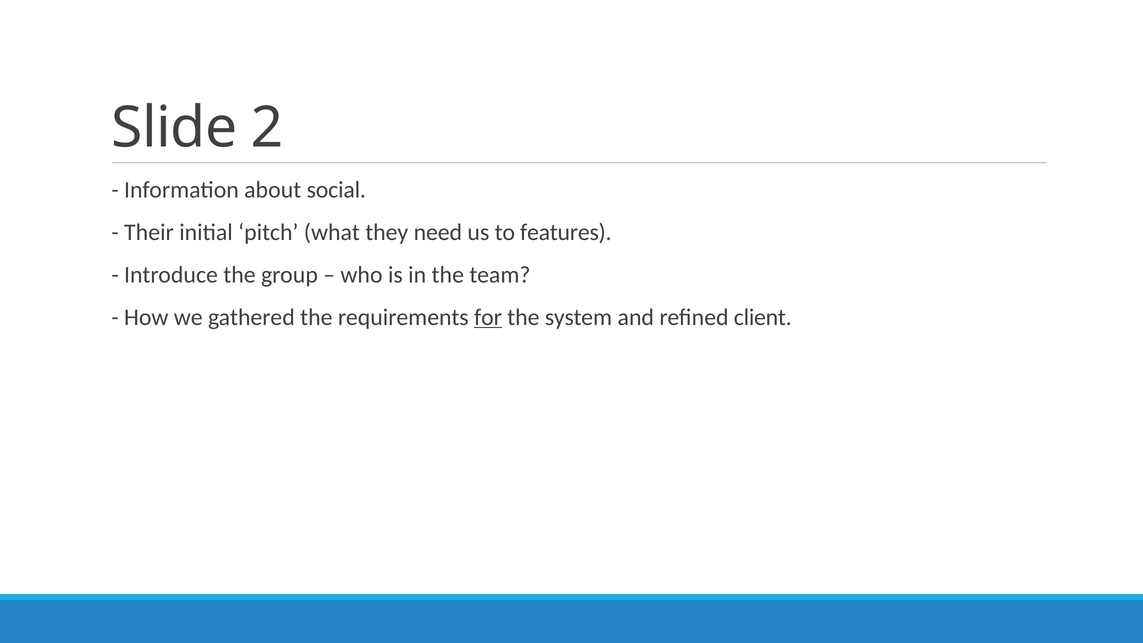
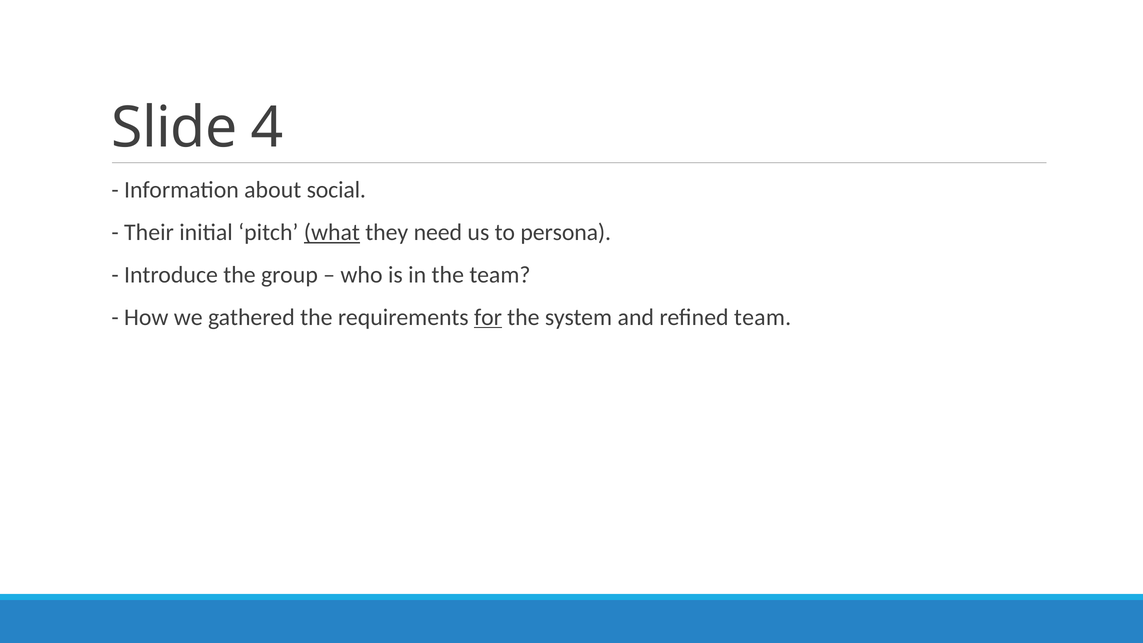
2: 2 -> 4
what underline: none -> present
features: features -> persona
refined client: client -> team
